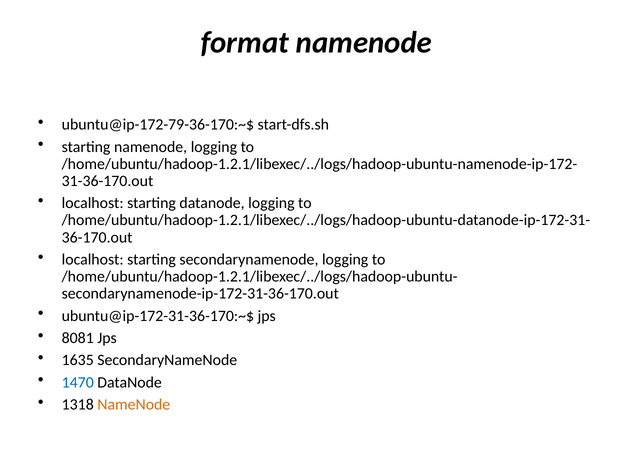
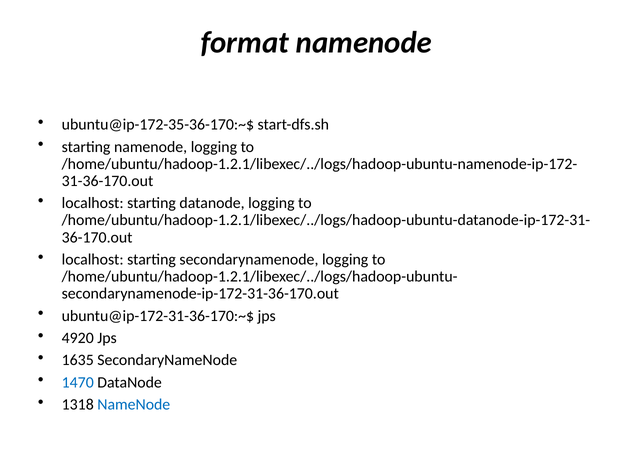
ubuntu@ip-172-79-36-170:~$: ubuntu@ip-172-79-36-170:~$ -> ubuntu@ip-172-35-36-170:~$
8081: 8081 -> 4920
NameNode at (134, 404) colour: orange -> blue
